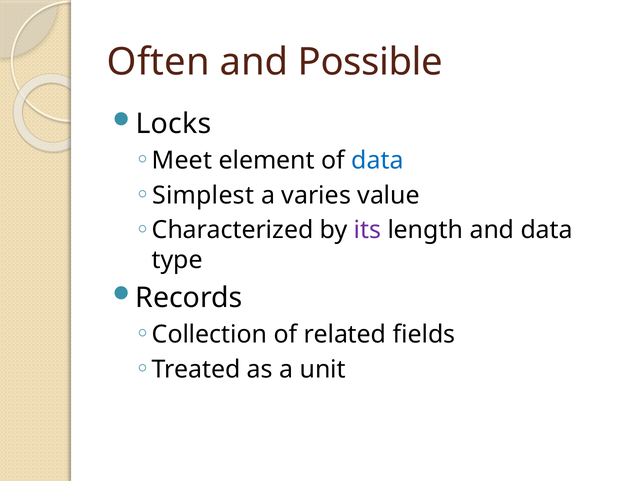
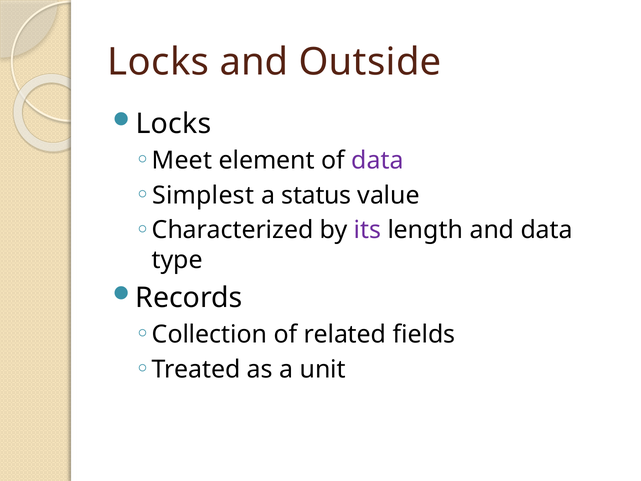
Often at (158, 62): Often -> Locks
Possible: Possible -> Outside
data at (377, 160) colour: blue -> purple
varies: varies -> status
